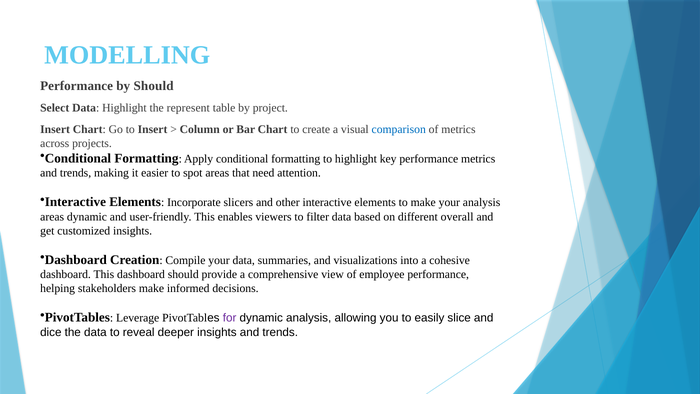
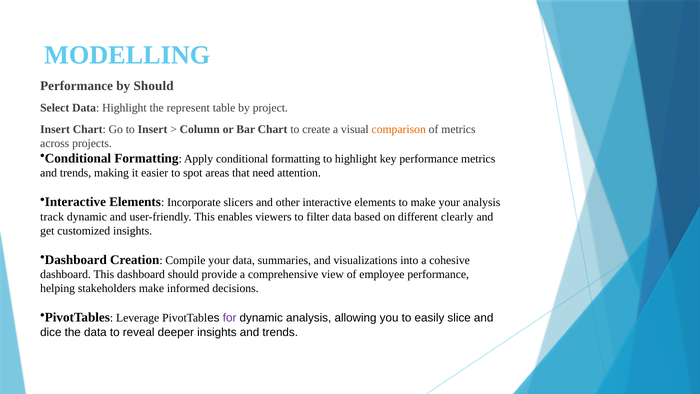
comparison colour: blue -> orange
areas at (52, 217): areas -> track
overall: overall -> clearly
